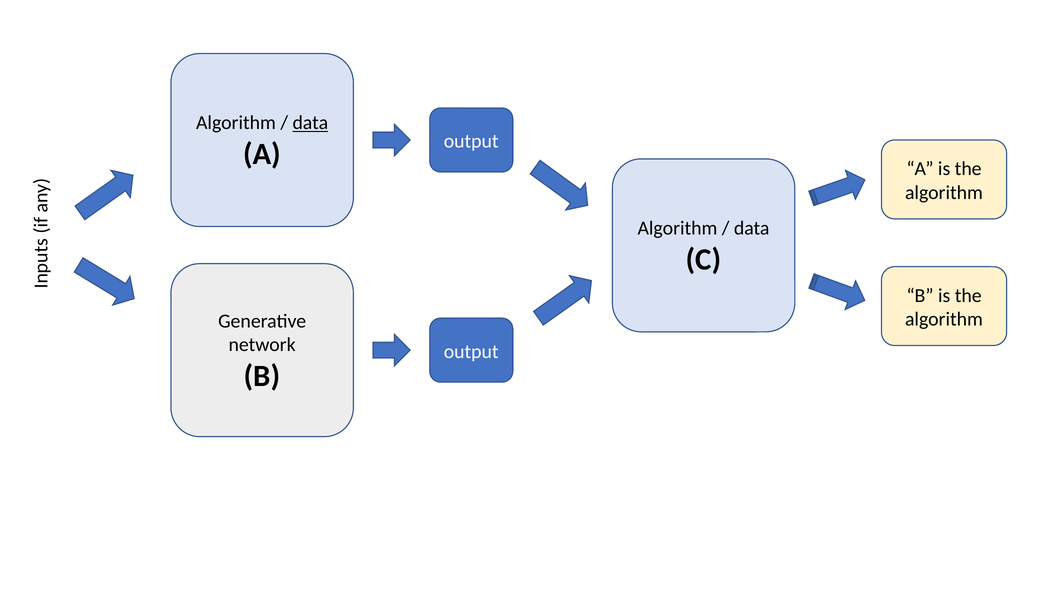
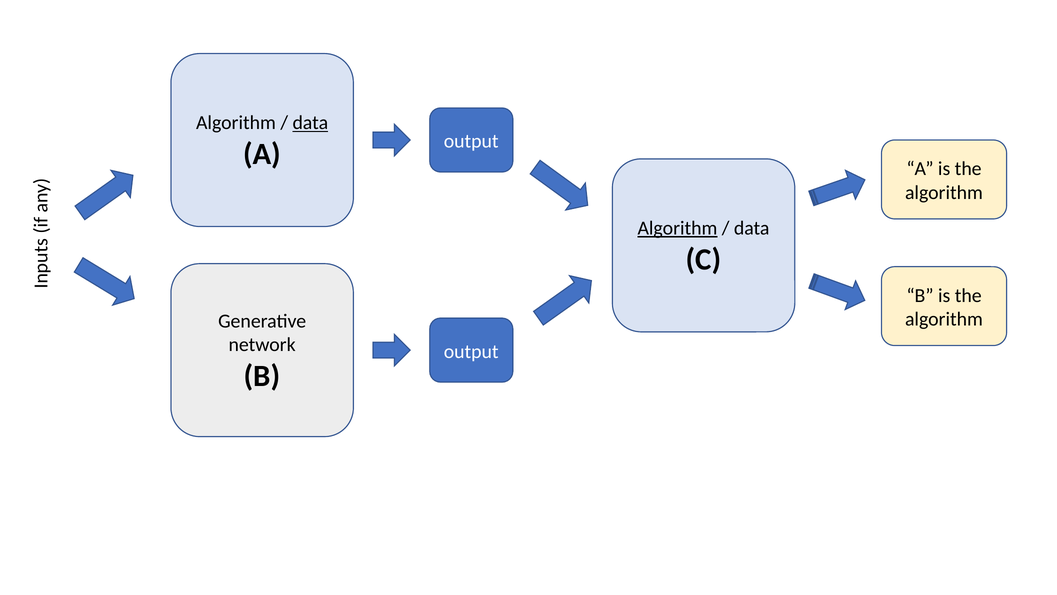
Algorithm at (677, 228) underline: none -> present
